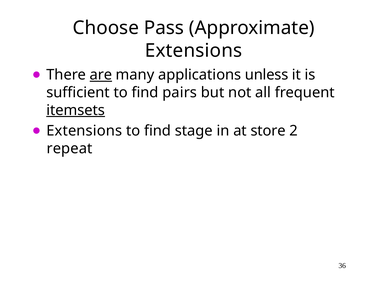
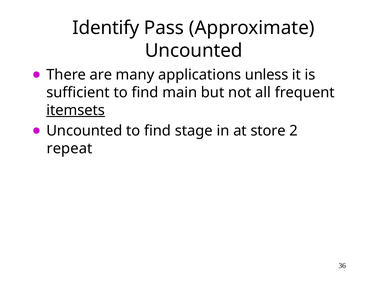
Choose: Choose -> Identify
Extensions at (194, 50): Extensions -> Uncounted
are underline: present -> none
pairs: pairs -> main
Extensions at (84, 131): Extensions -> Uncounted
